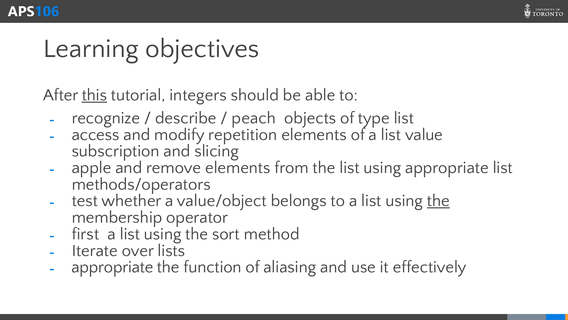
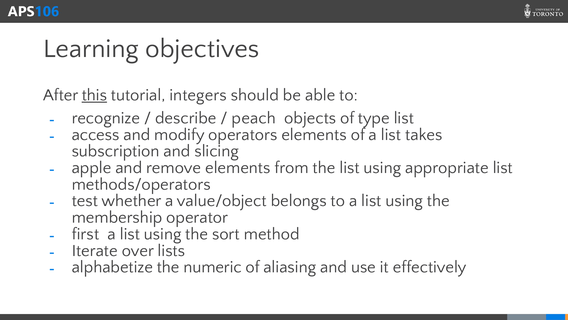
repetition: repetition -> operators
value: value -> takes
the at (438, 201) underline: present -> none
appropriate at (112, 267): appropriate -> alphabetize
function: function -> numeric
